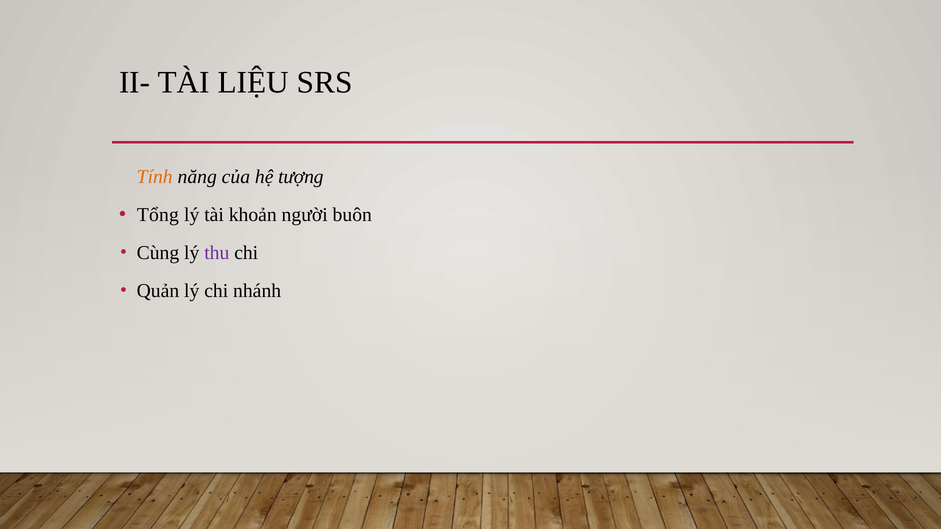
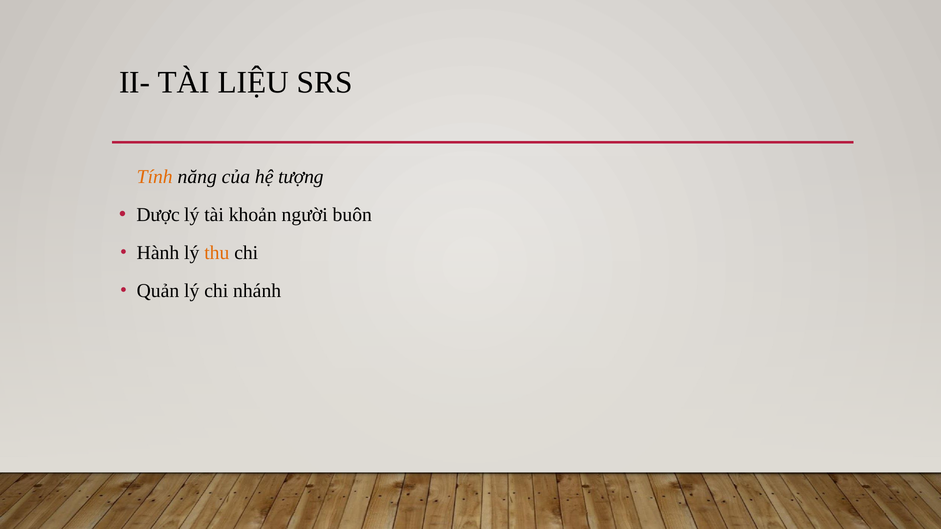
Tổng: Tổng -> Dược
Cùng: Cùng -> Hành
thu colour: purple -> orange
